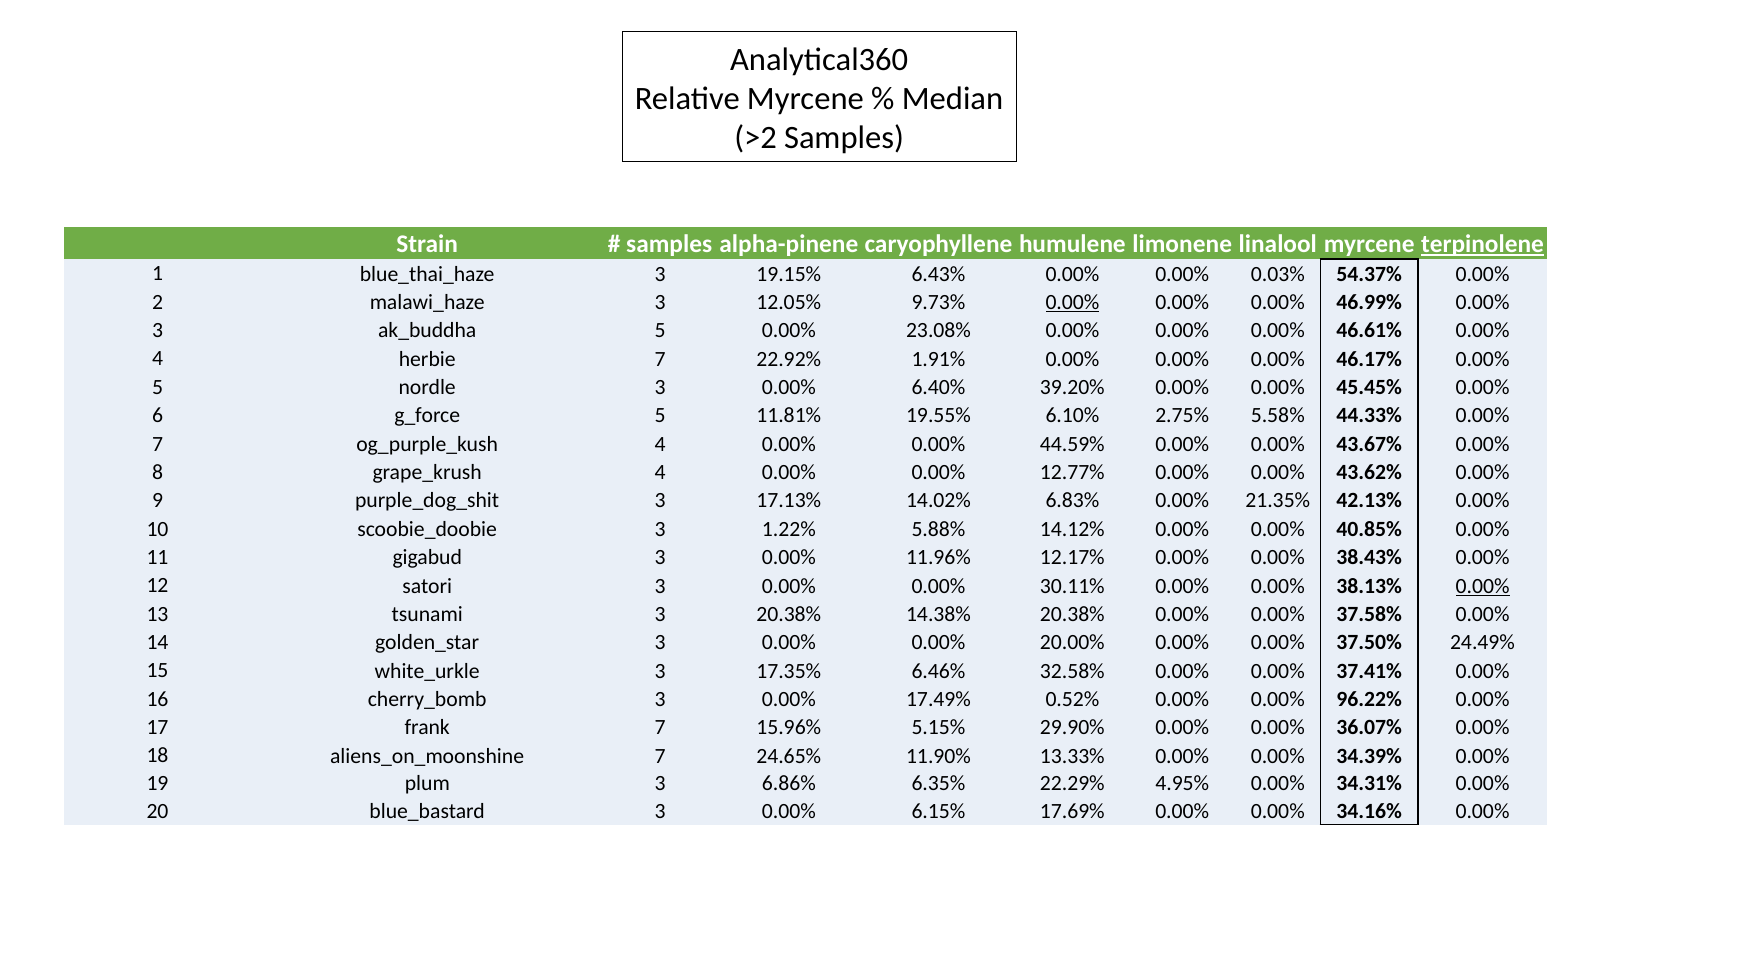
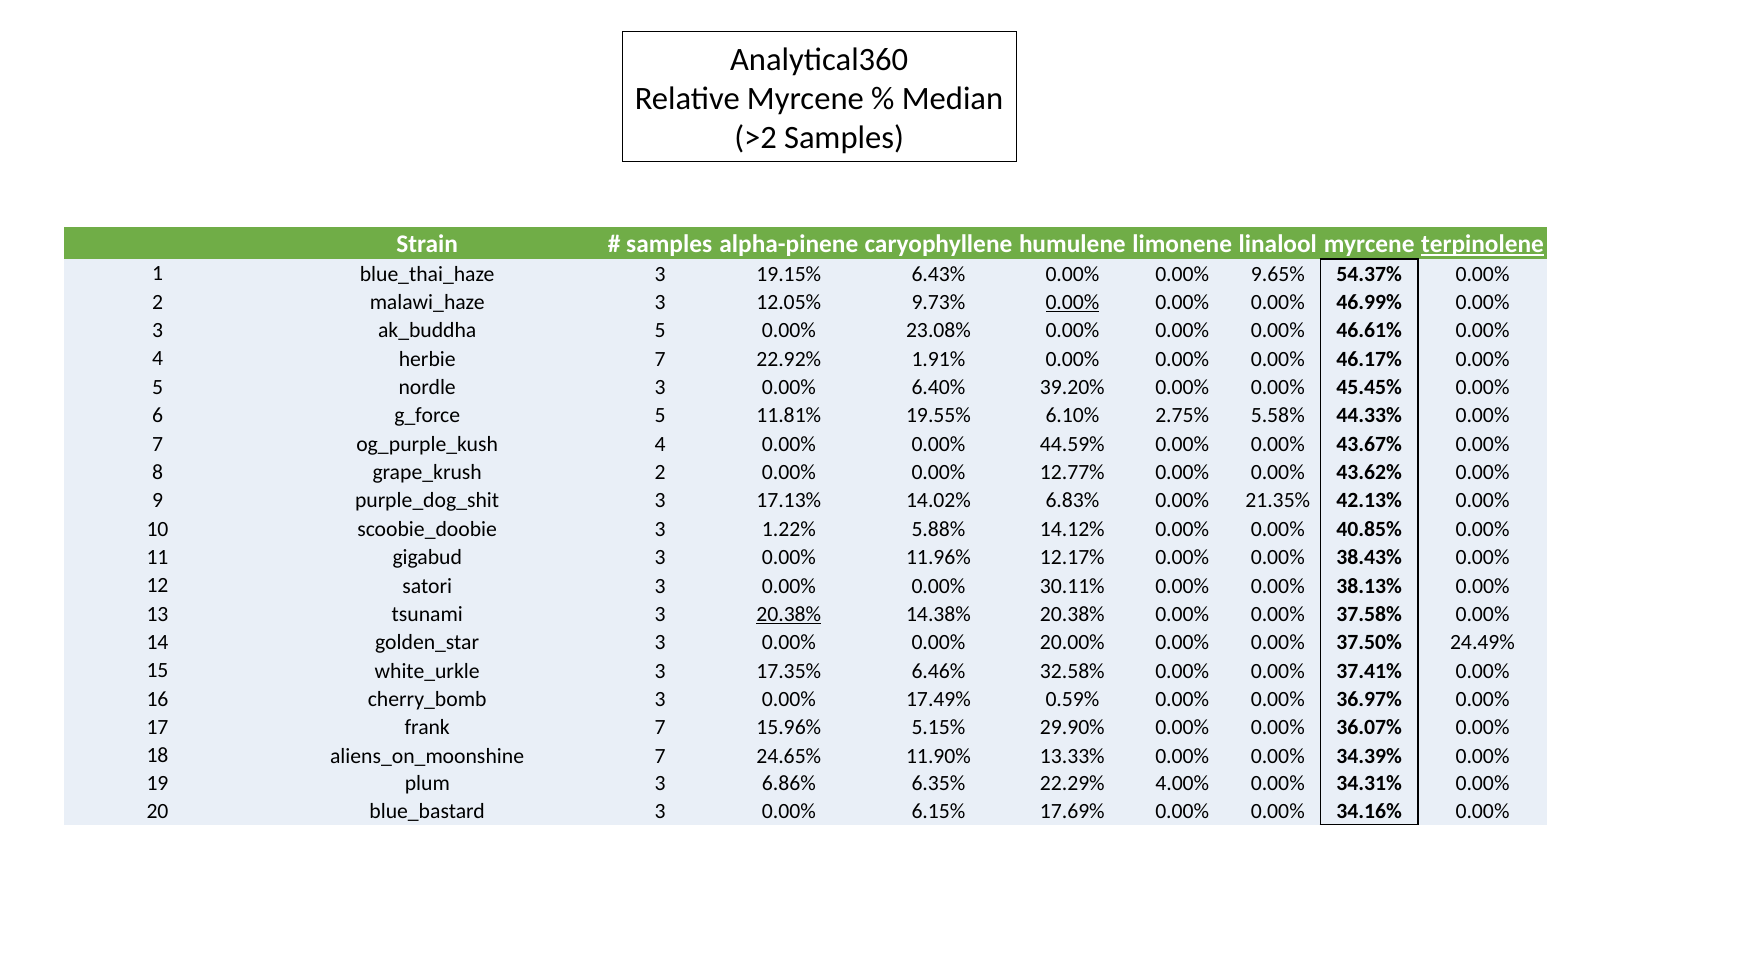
0.03%: 0.03% -> 9.65%
4 at (660, 472): 4 -> 2
0.00% at (1483, 586) underline: present -> none
20.38% at (789, 614) underline: none -> present
0.52%: 0.52% -> 0.59%
96.22%: 96.22% -> 36.97%
4.95%: 4.95% -> 4.00%
